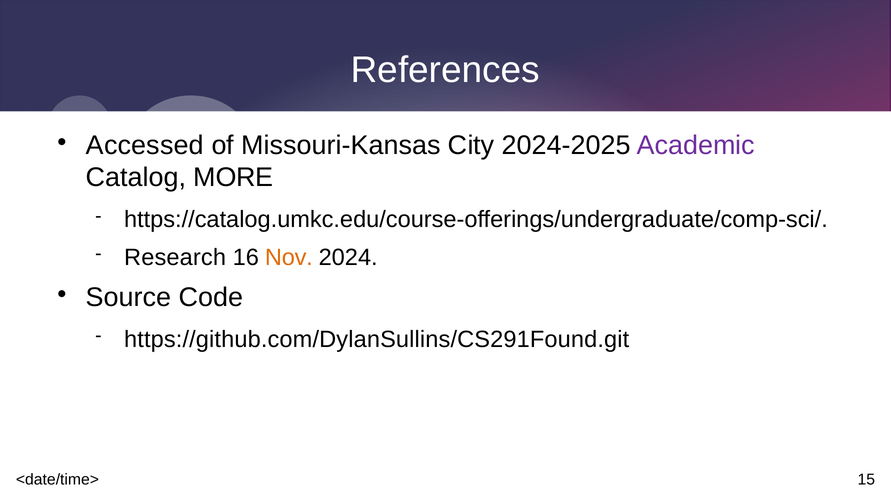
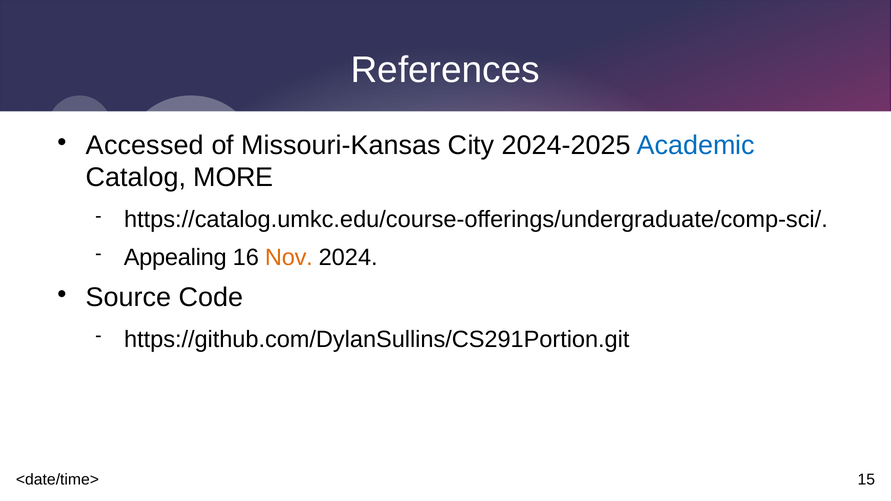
Academic colour: purple -> blue
Research: Research -> Appealing
https://github.com/DylanSullins/CS291Found.git: https://github.com/DylanSullins/CS291Found.git -> https://github.com/DylanSullins/CS291Portion.git
